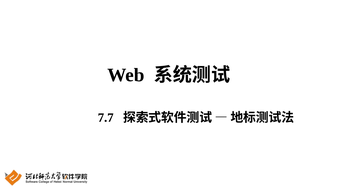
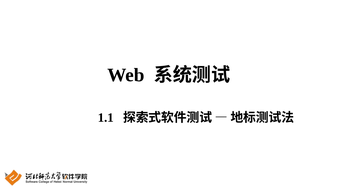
7.7: 7.7 -> 1.1
